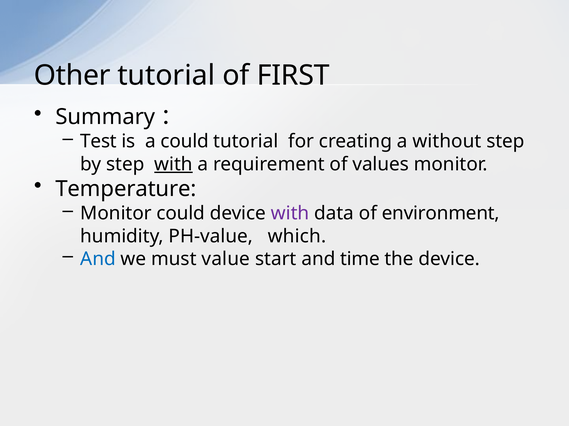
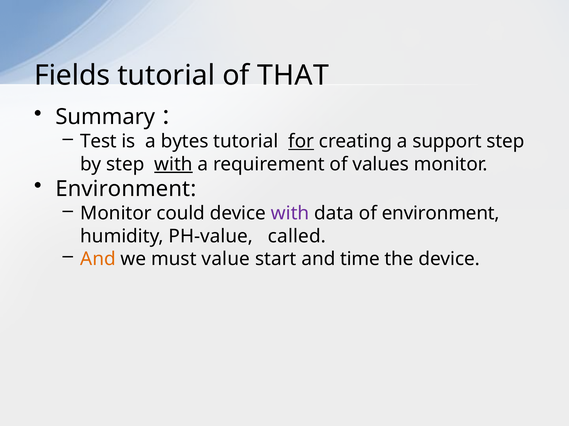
Other: Other -> Fields
FIRST: FIRST -> THAT
a could: could -> bytes
for underline: none -> present
without: without -> support
Temperature at (126, 189): Temperature -> Environment
which: which -> called
And at (98, 259) colour: blue -> orange
